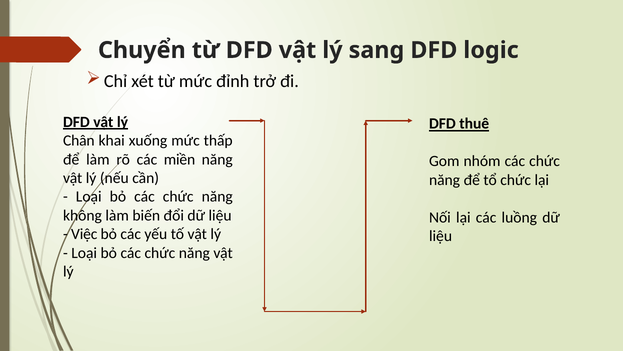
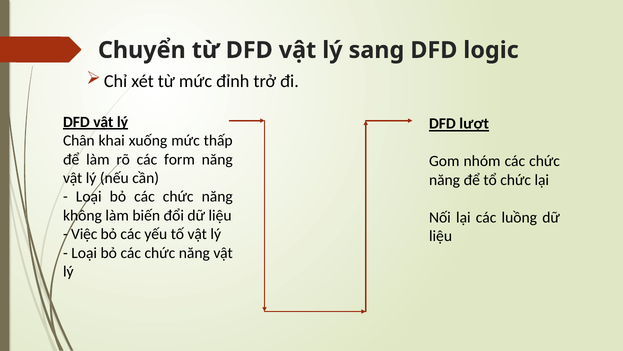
thuê: thuê -> lượt
miền: miền -> form
